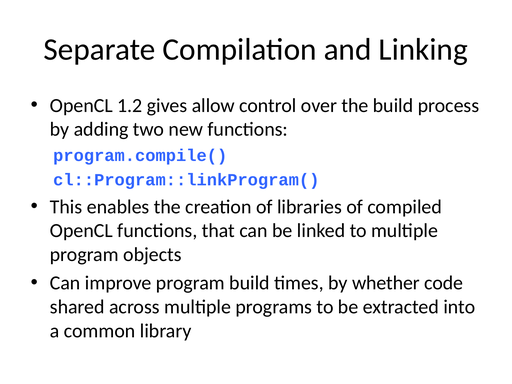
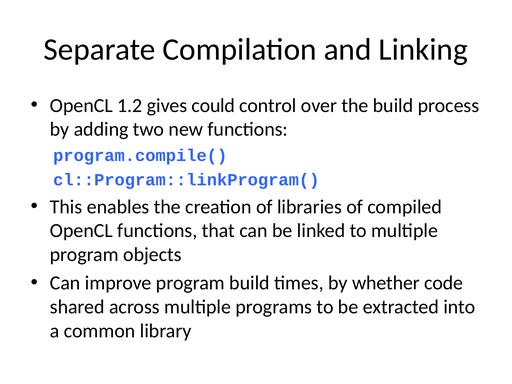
allow: allow -> could
